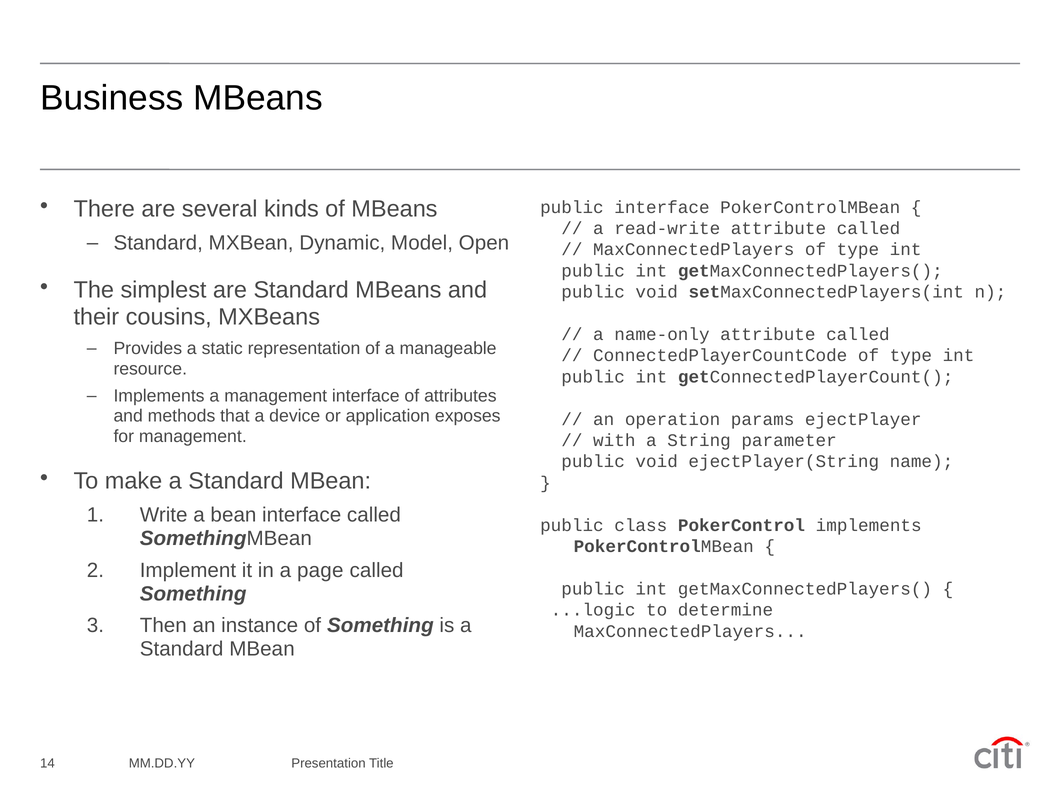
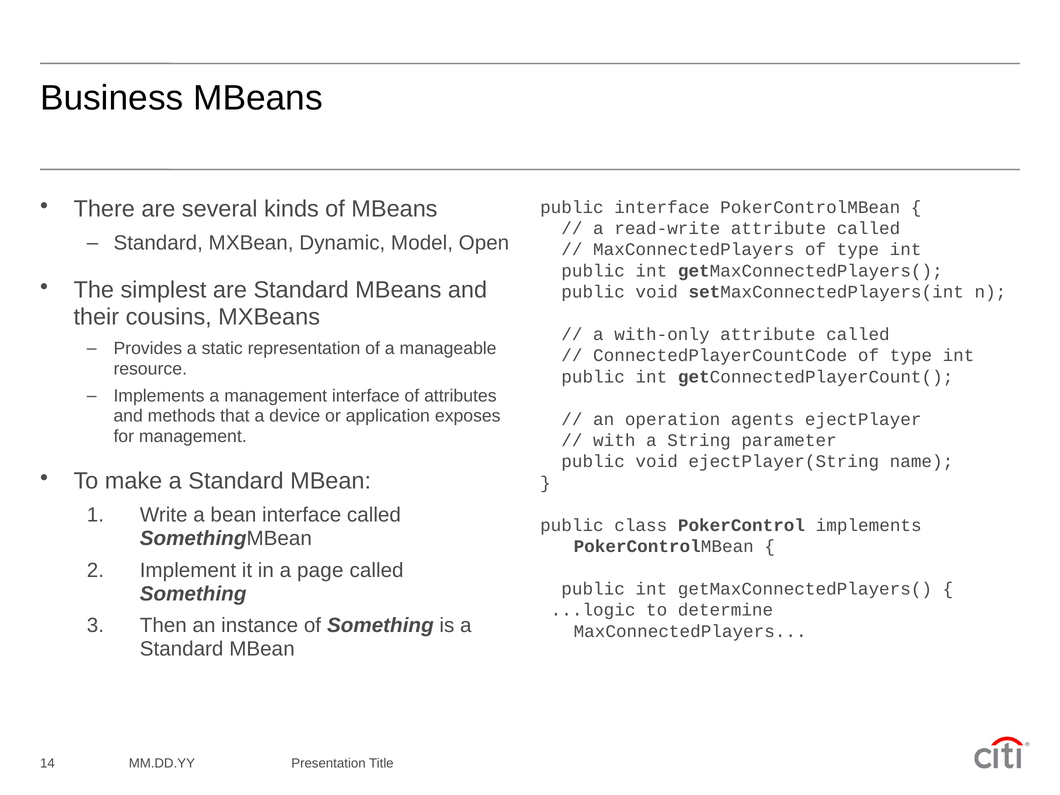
name-only: name-only -> with-only
params: params -> agents
